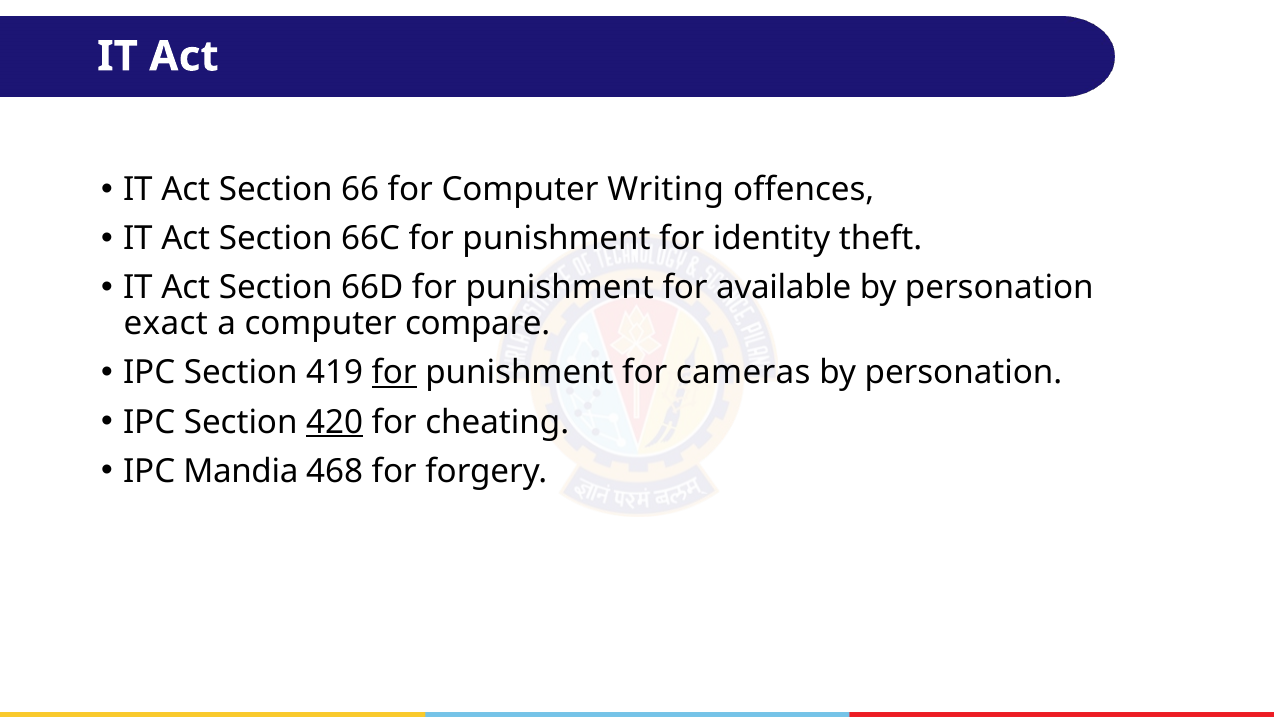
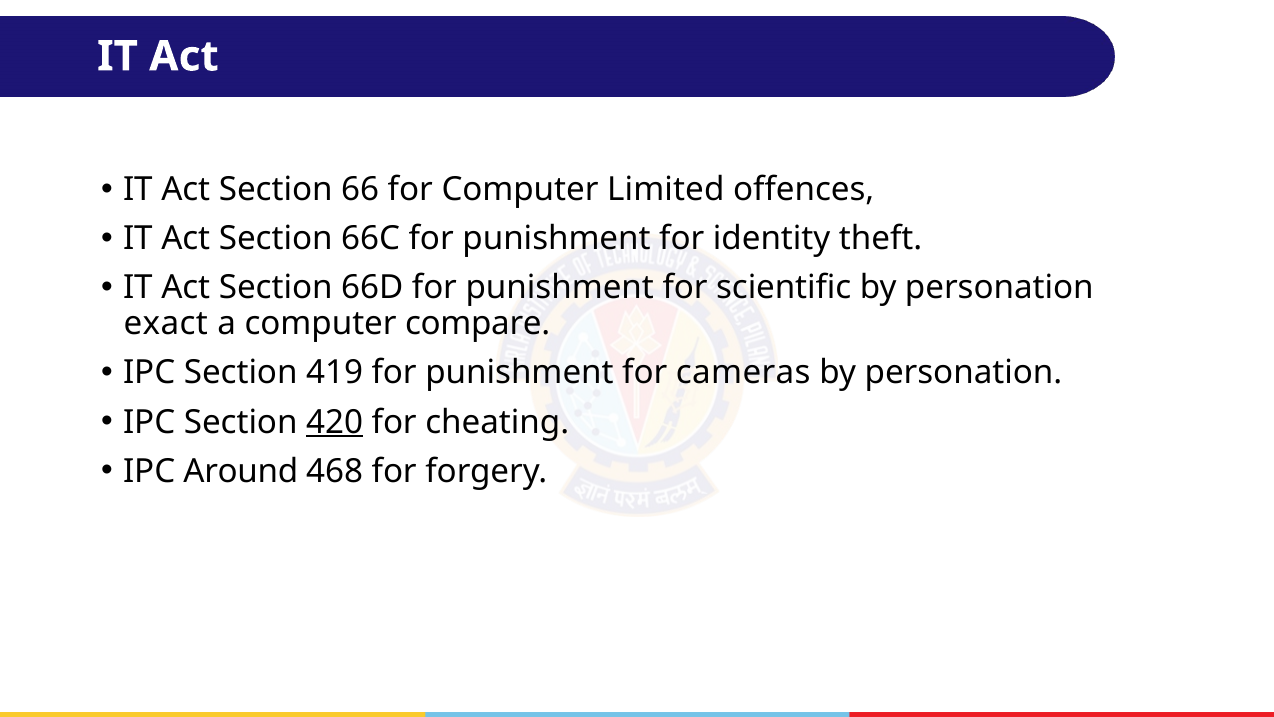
Writing: Writing -> Limited
available: available -> scientific
for at (394, 373) underline: present -> none
Mandia: Mandia -> Around
